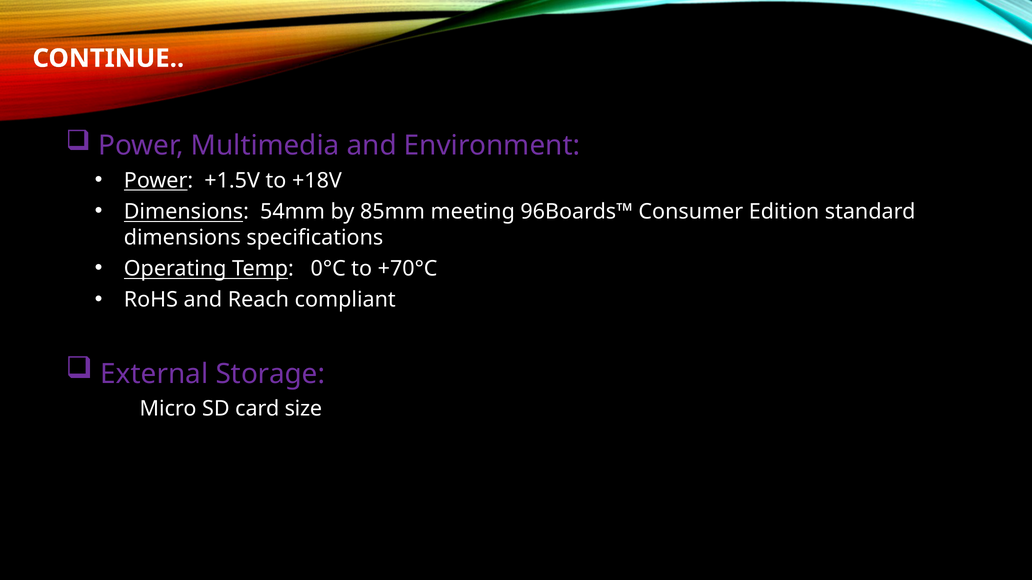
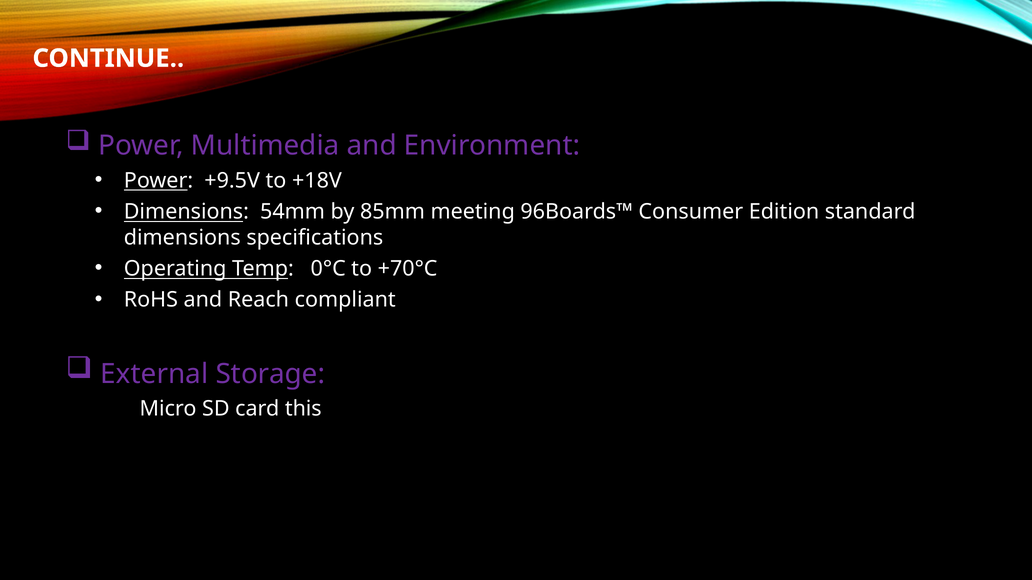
+1.5V: +1.5V -> +9.5V
size: size -> this
